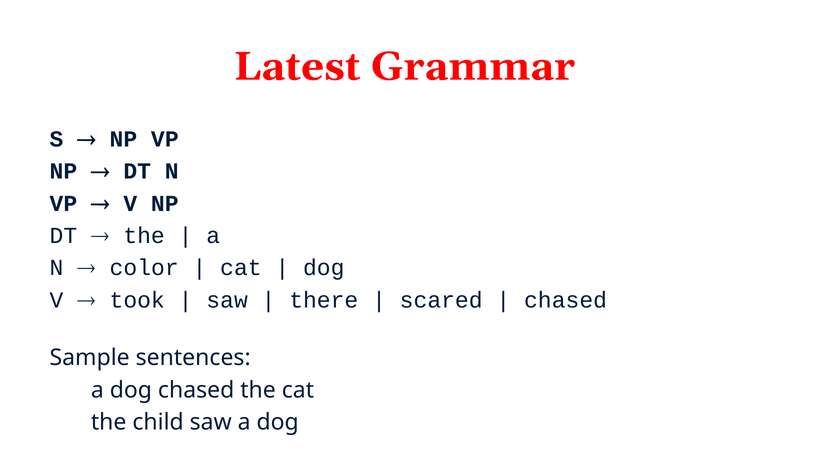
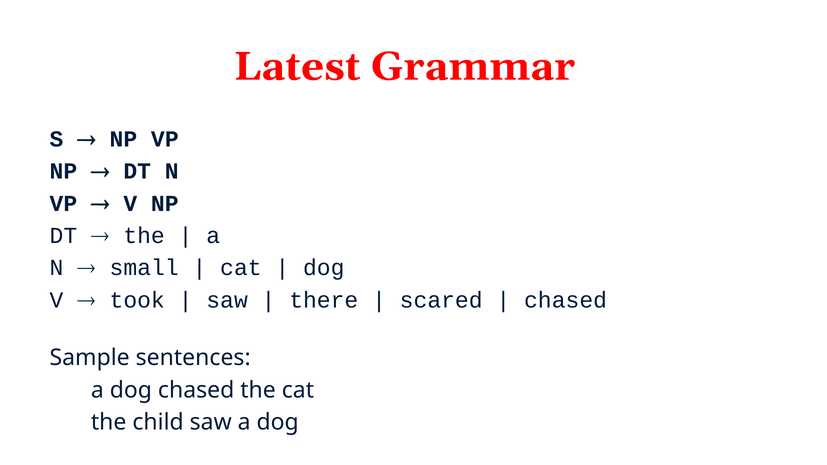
color: color -> small
